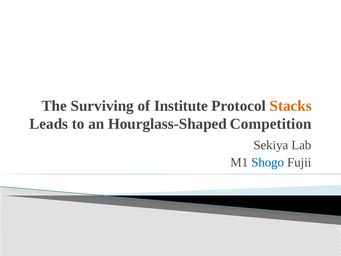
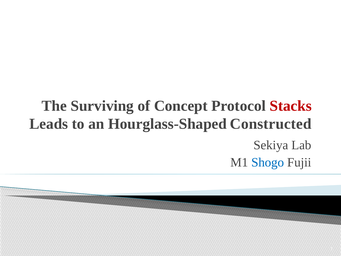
Institute: Institute -> Concept
Stacks colour: orange -> red
Competition: Competition -> Constructed
